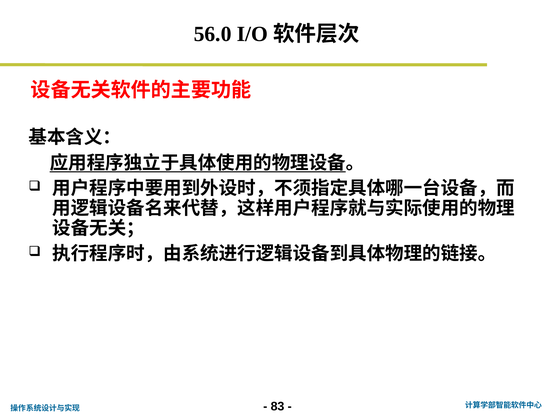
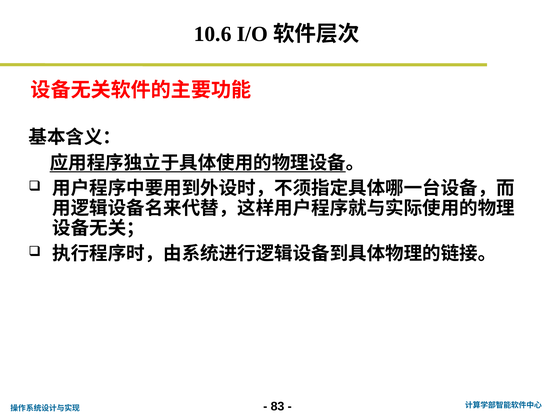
56.0: 56.0 -> 10.6
